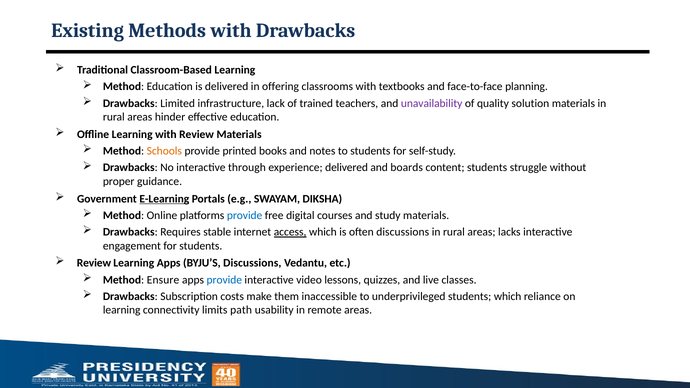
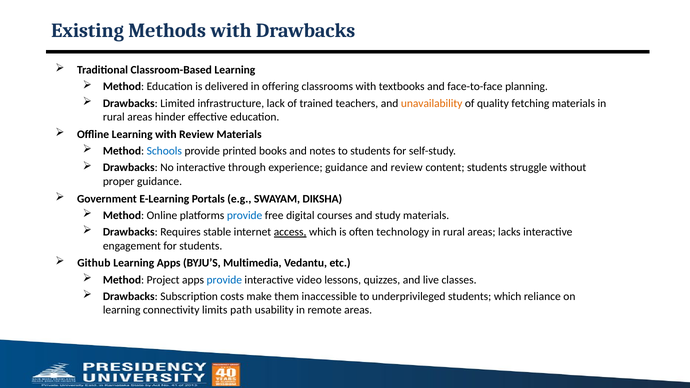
unavailability colour: purple -> orange
solution: solution -> fetching
Schools colour: orange -> blue
experience delivered: delivered -> guidance
and boards: boards -> review
E-Learning underline: present -> none
often discussions: discussions -> technology
Review at (94, 263): Review -> Github
BYJU’S Discussions: Discussions -> Multimedia
Ensure: Ensure -> Project
